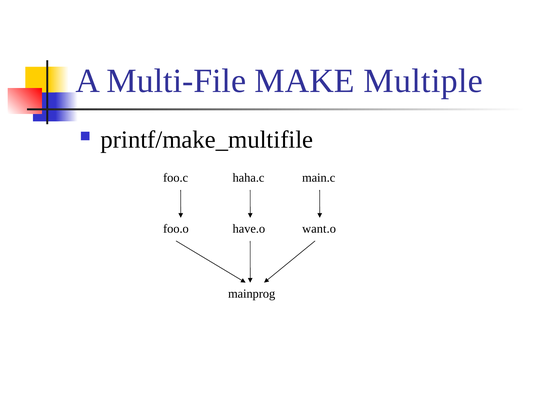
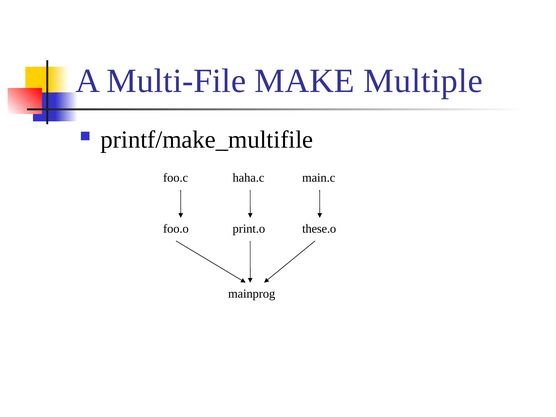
have.o: have.o -> print.o
want.o: want.o -> these.o
